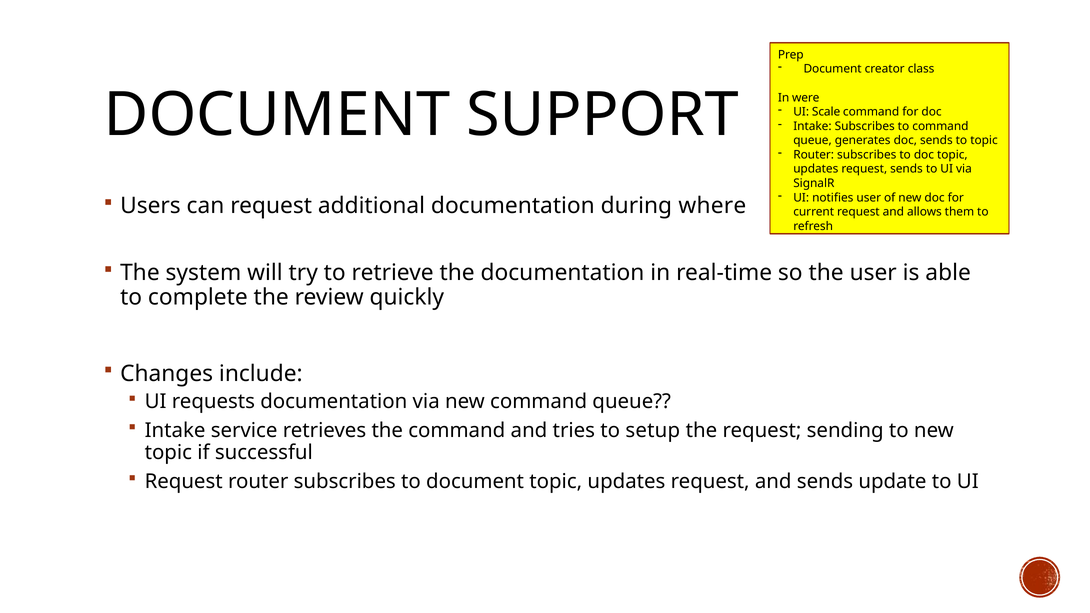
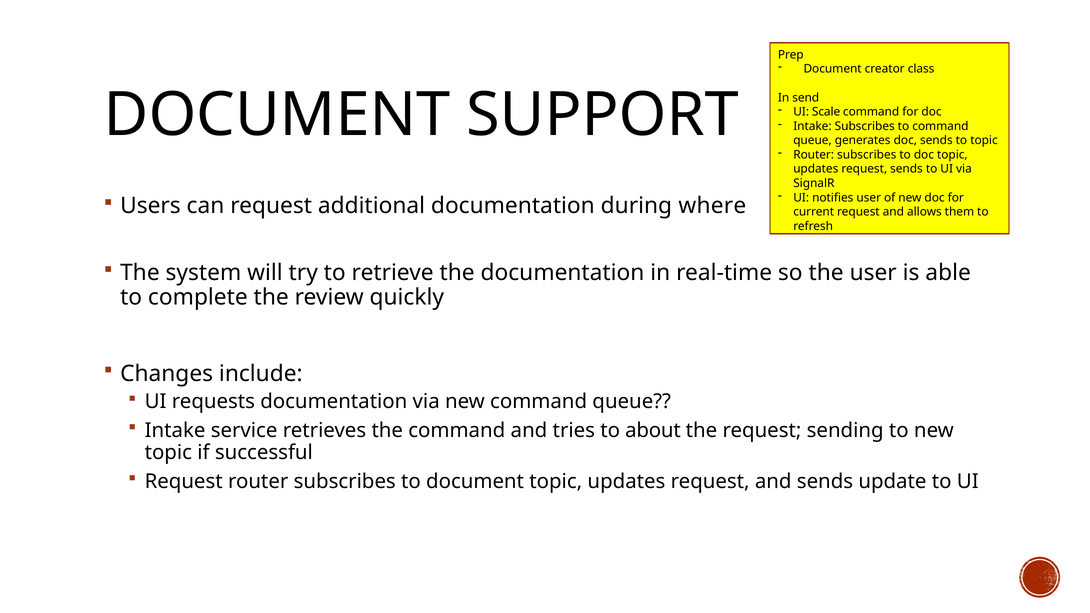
were: were -> send
setup: setup -> about
